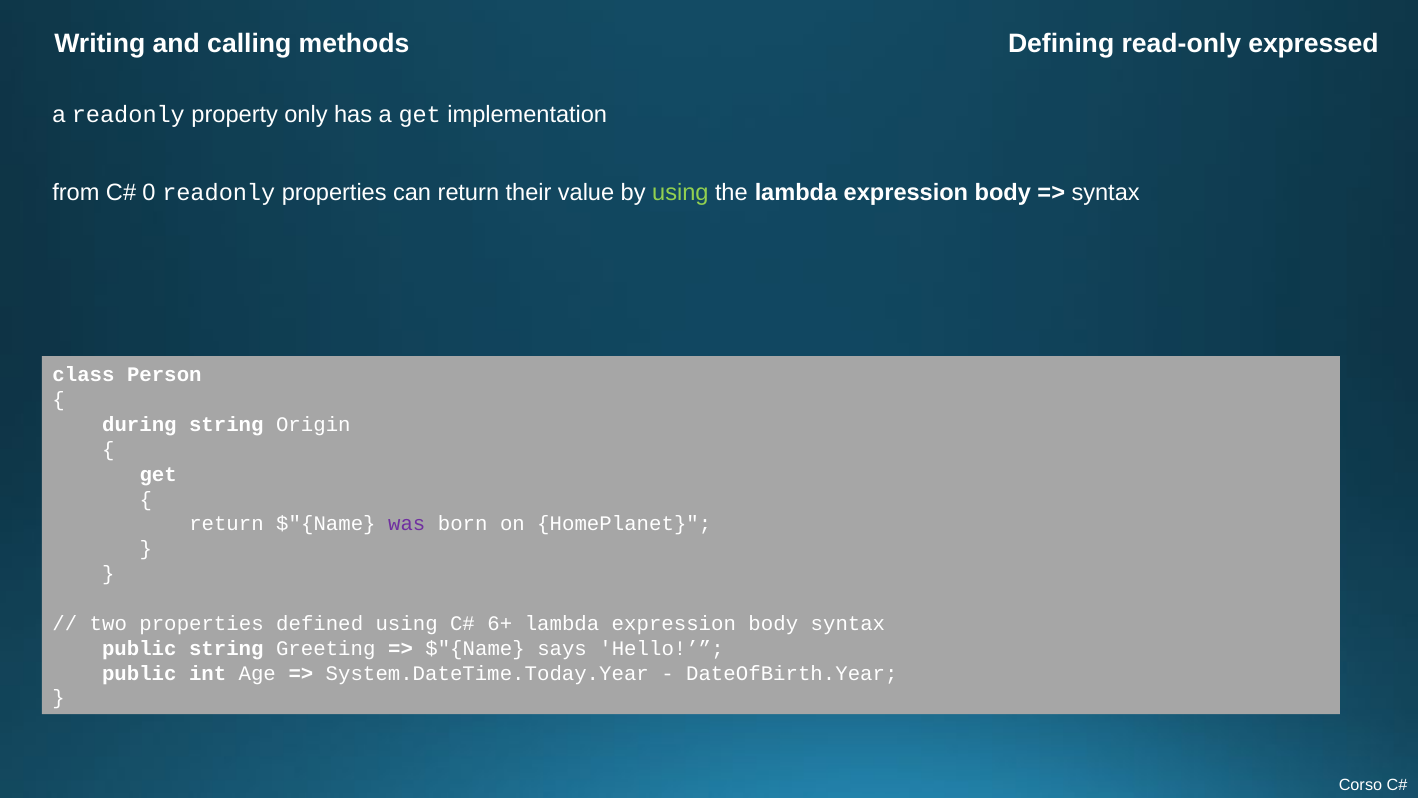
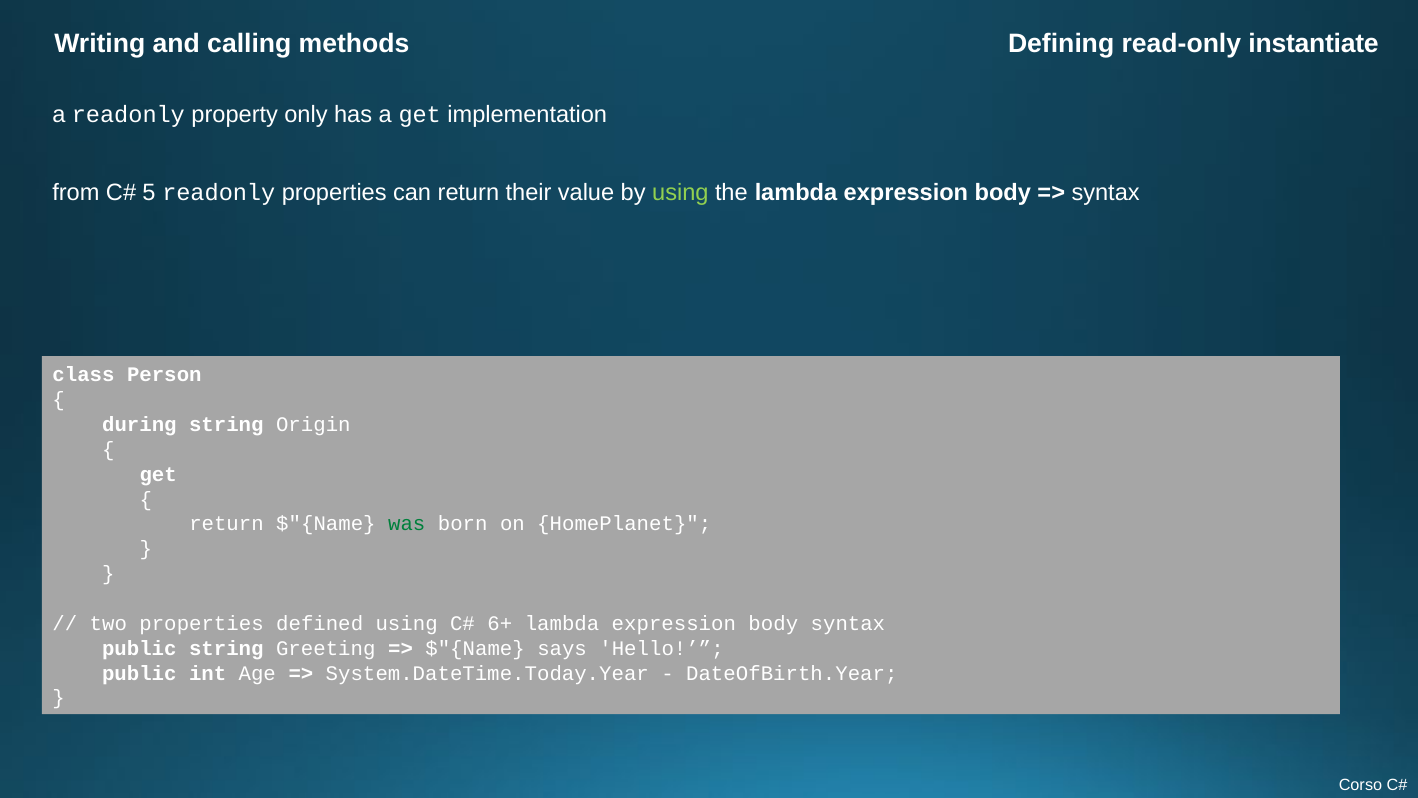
expressed: expressed -> instantiate
0: 0 -> 5
was colour: purple -> green
